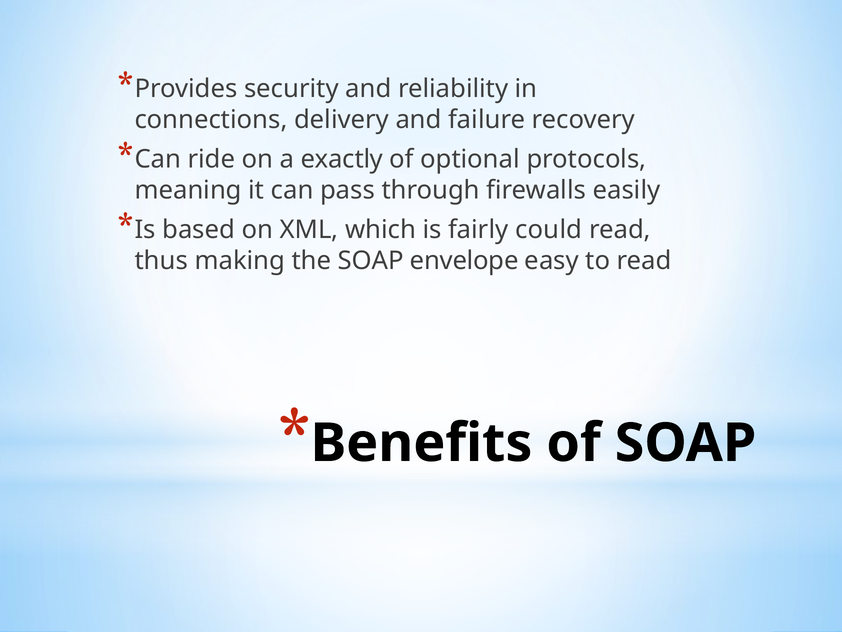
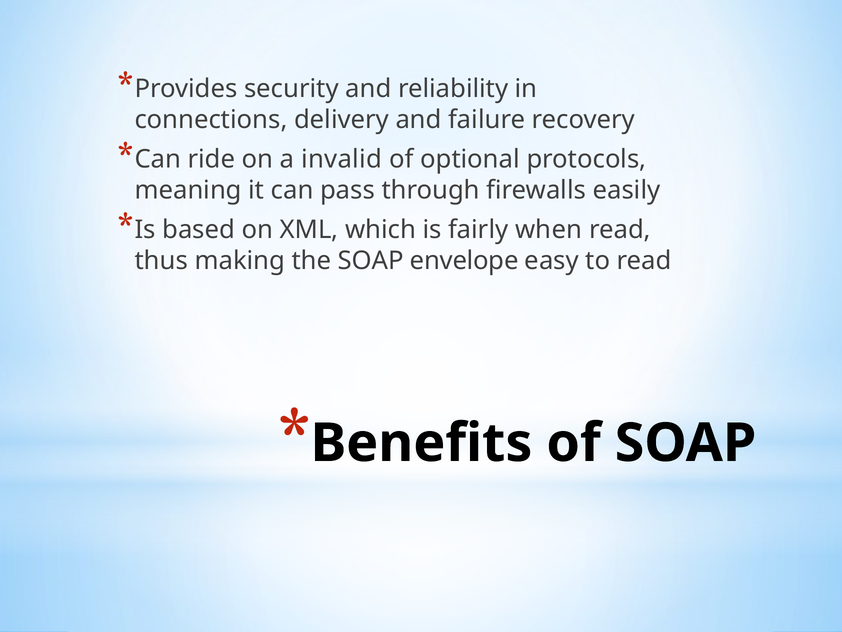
exactly: exactly -> invalid
could: could -> when
